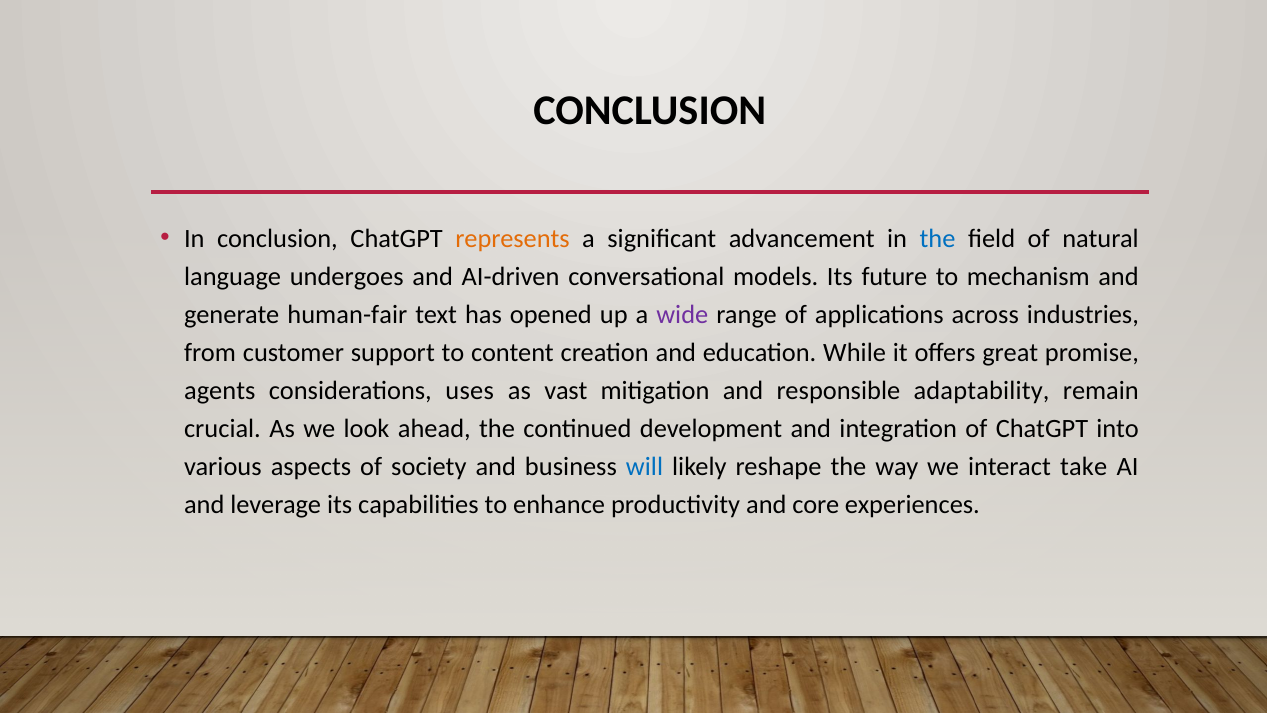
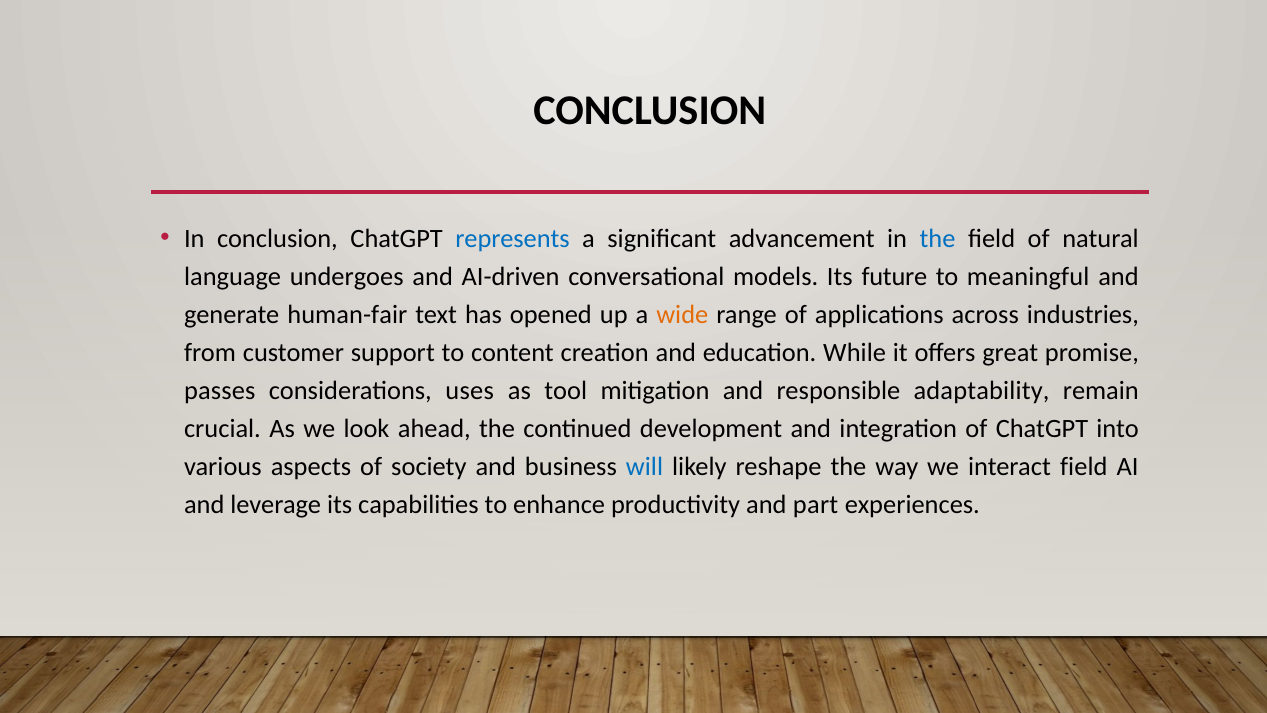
represents colour: orange -> blue
mechanism: mechanism -> meaningful
wide colour: purple -> orange
agents: agents -> passes
vast: vast -> tool
interact take: take -> field
core: core -> part
